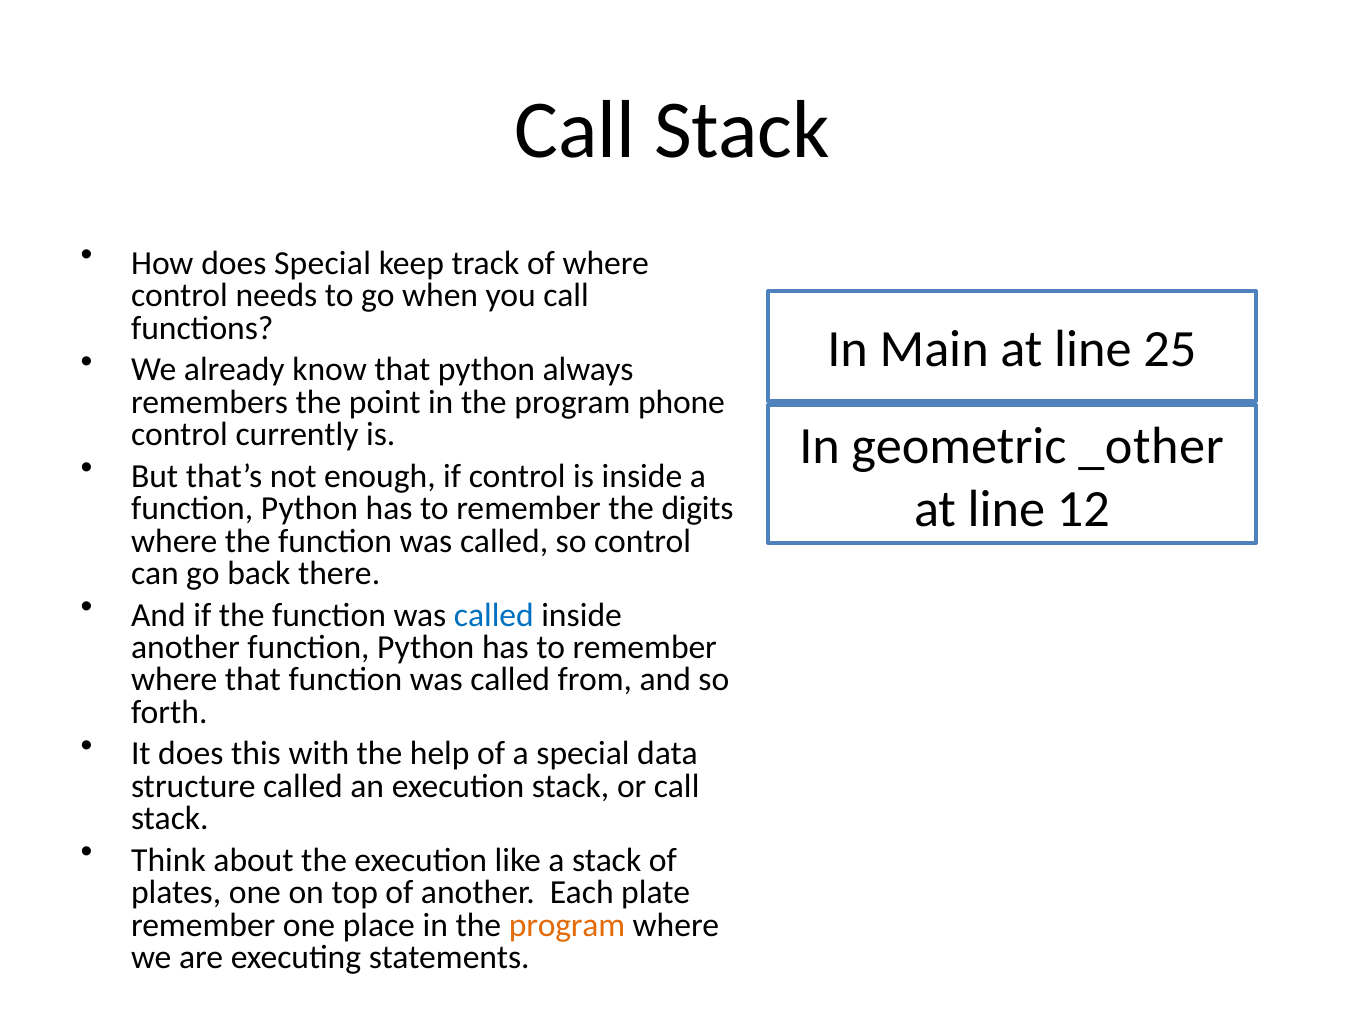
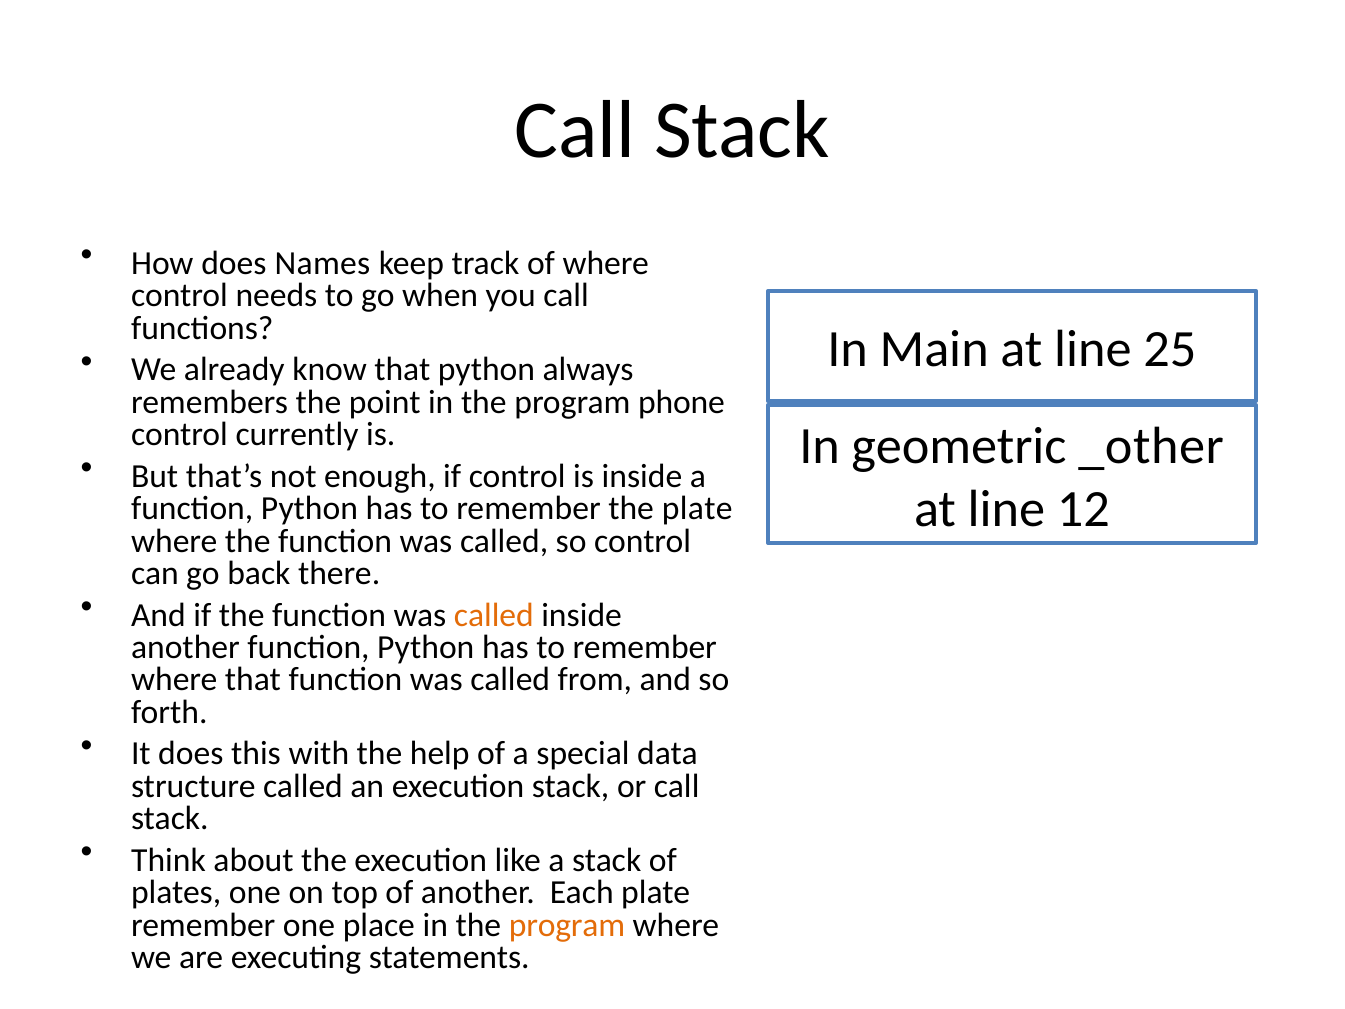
does Special: Special -> Names
the digits: digits -> plate
called at (494, 615) colour: blue -> orange
